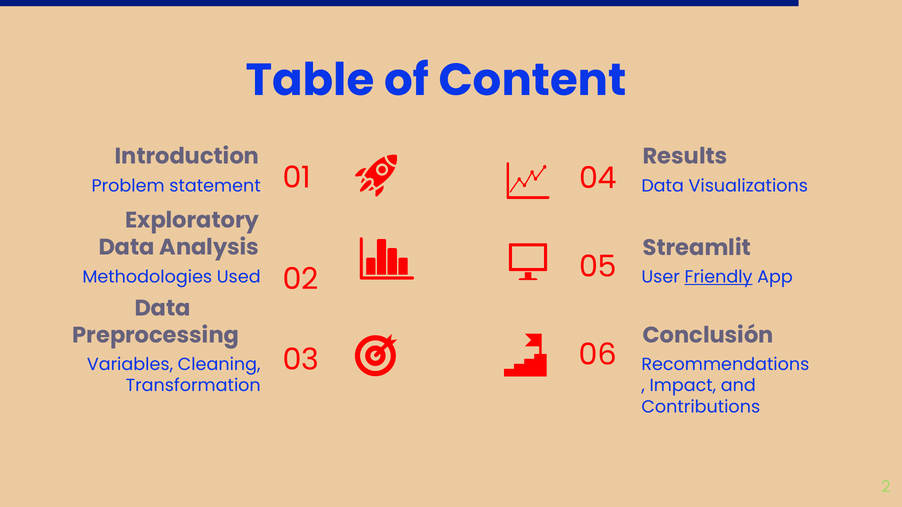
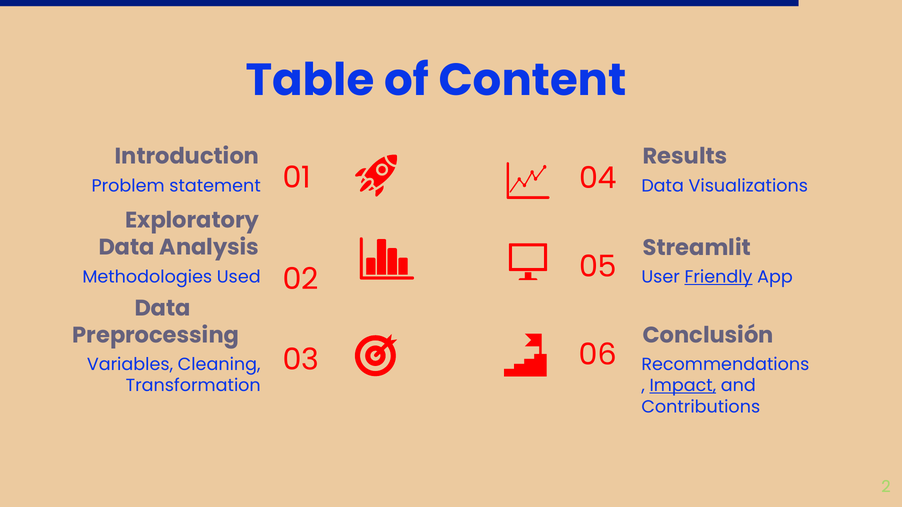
Impact underline: none -> present
